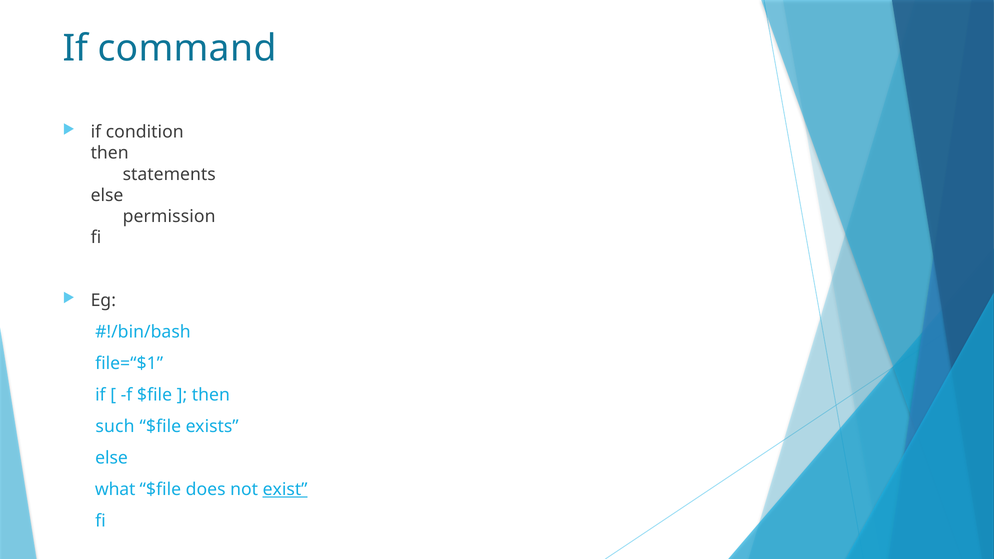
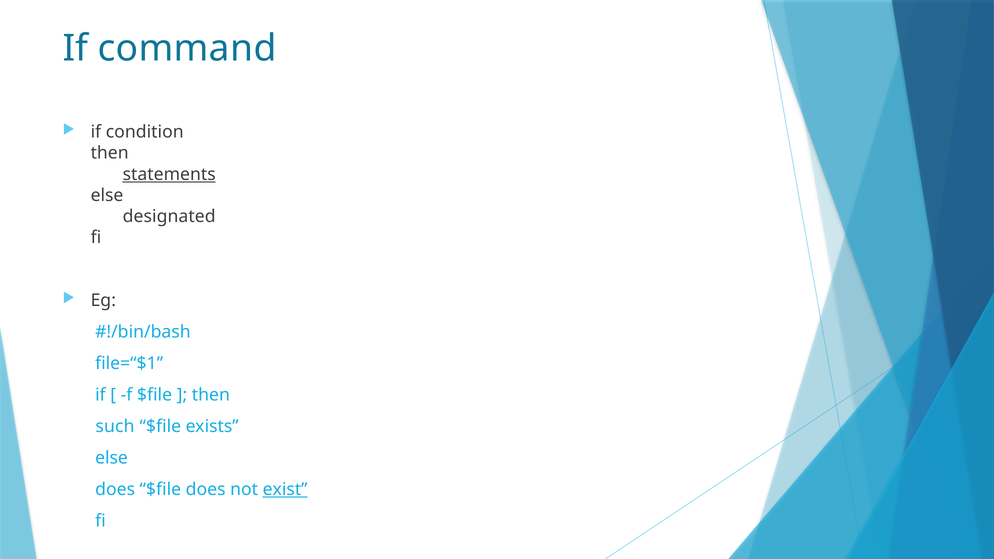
statements underline: none -> present
permission: permission -> designated
what at (115, 490): what -> does
